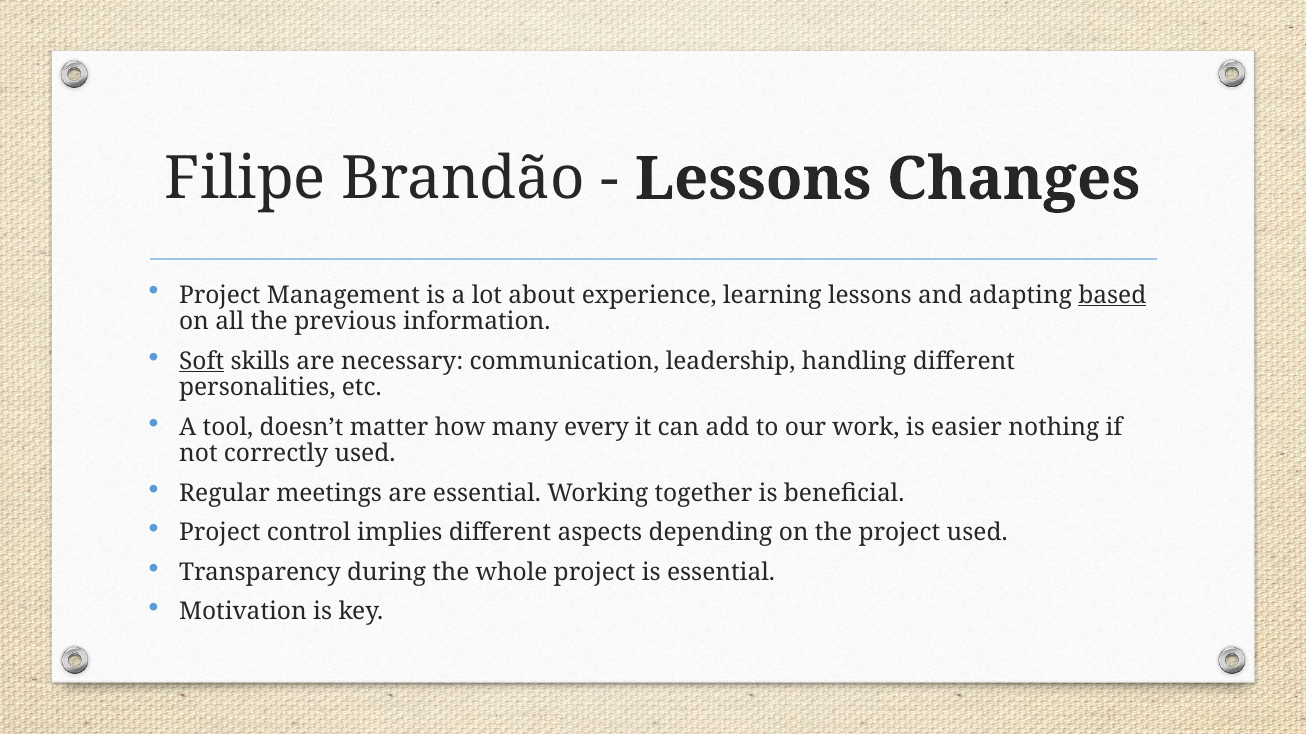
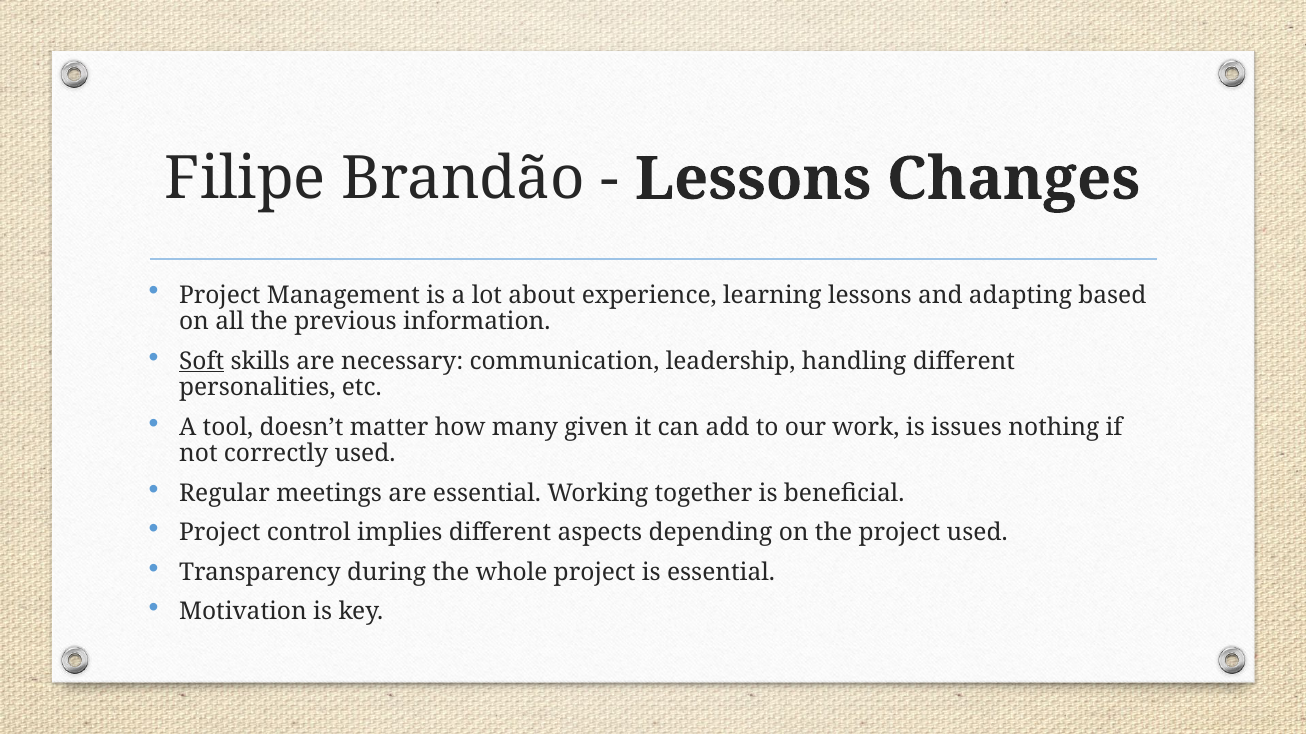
based underline: present -> none
every: every -> given
easier: easier -> issues
